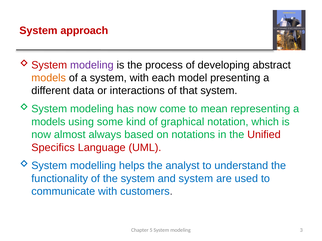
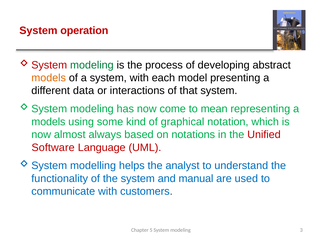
approach: approach -> operation
modeling at (92, 65) colour: purple -> green
Specifics: Specifics -> Software
and system: system -> manual
